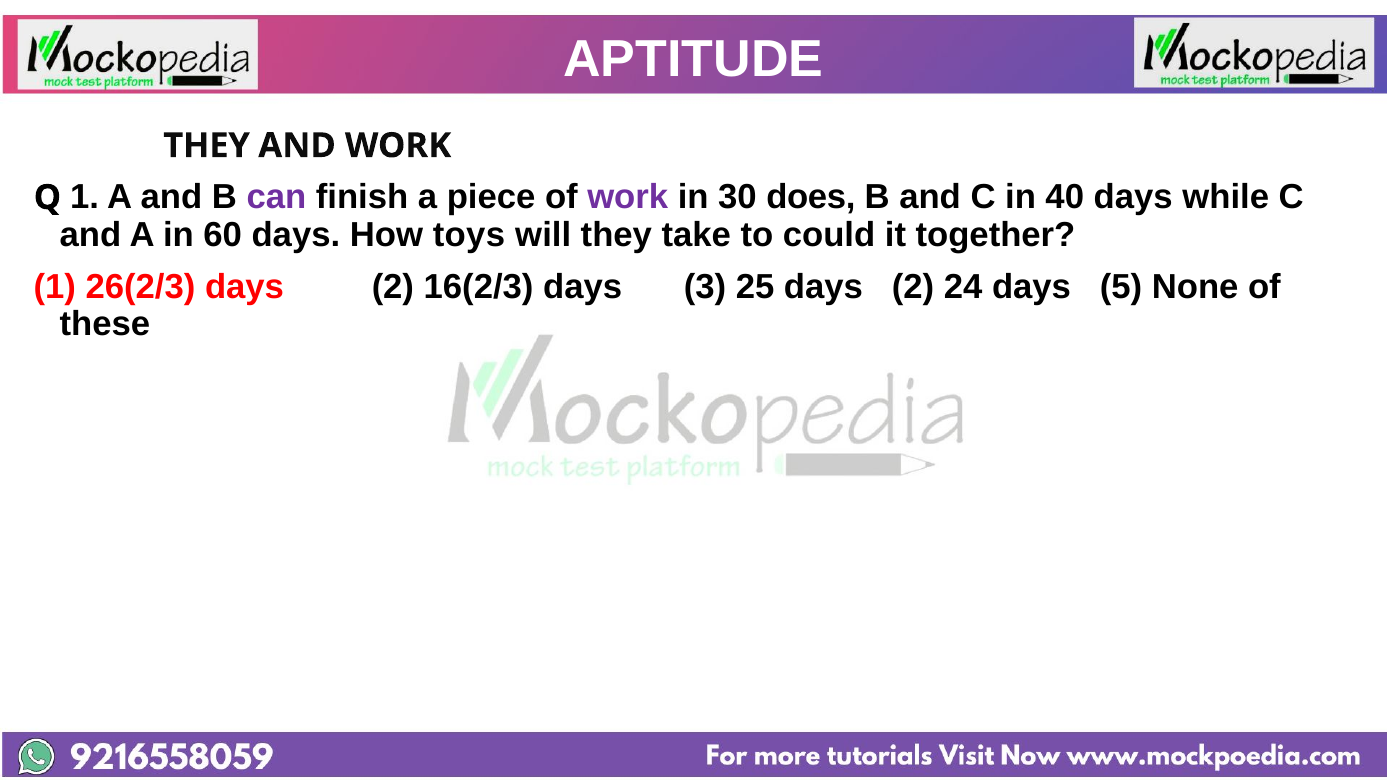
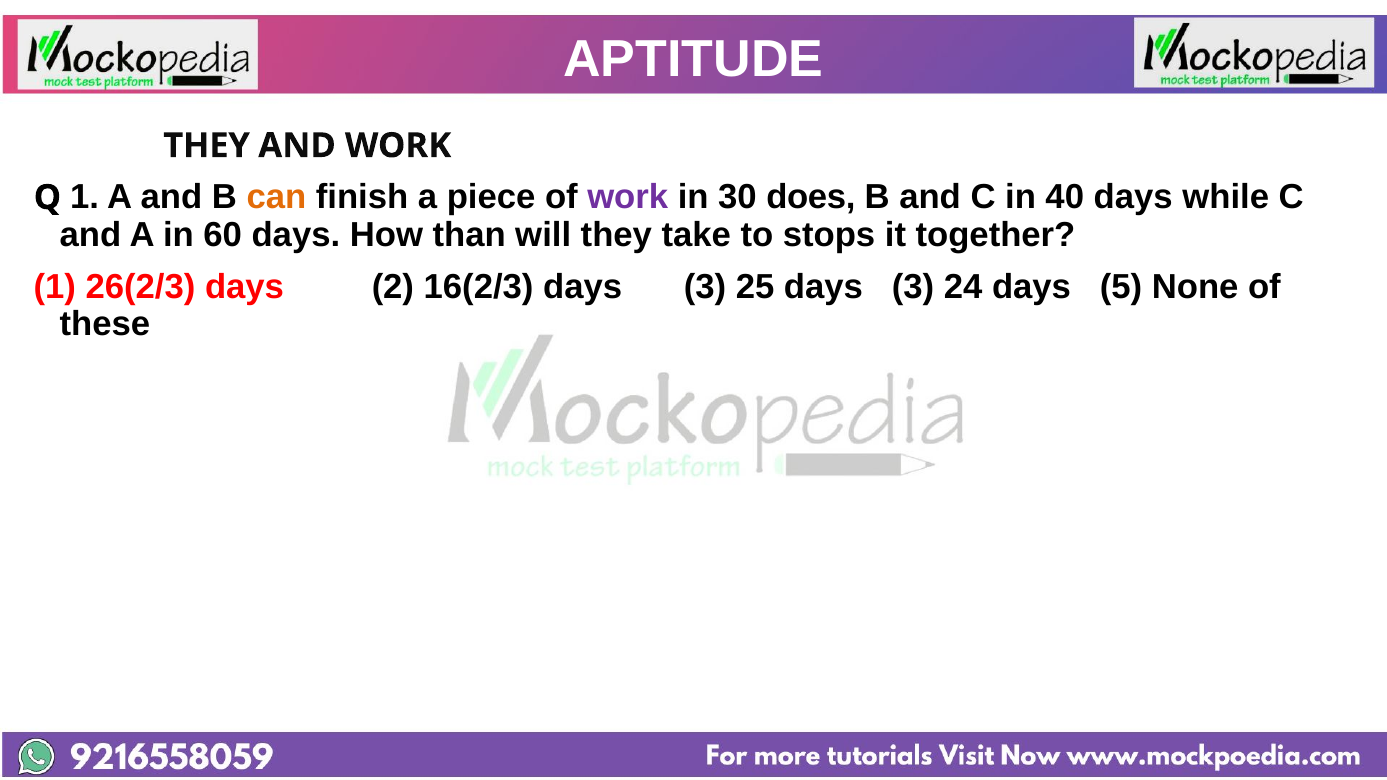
can colour: purple -> orange
toys: toys -> than
could: could -> stops
25 days 2: 2 -> 3
